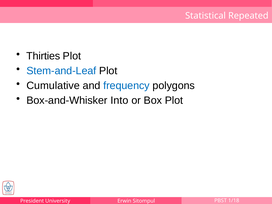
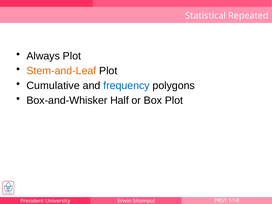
Thirties: Thirties -> Always
Stem-and-Leaf colour: blue -> orange
Into: Into -> Half
